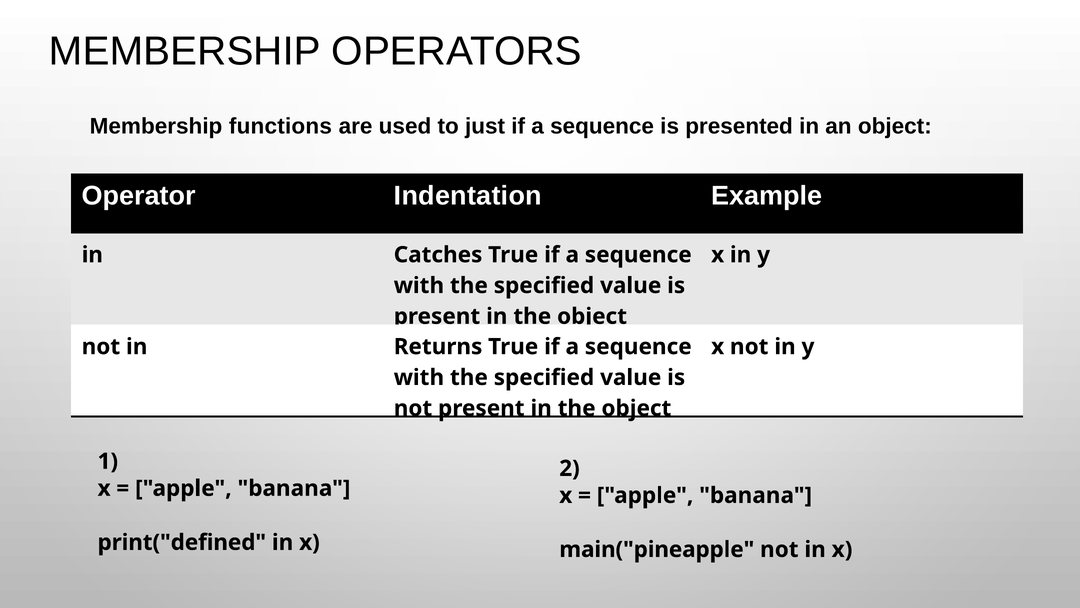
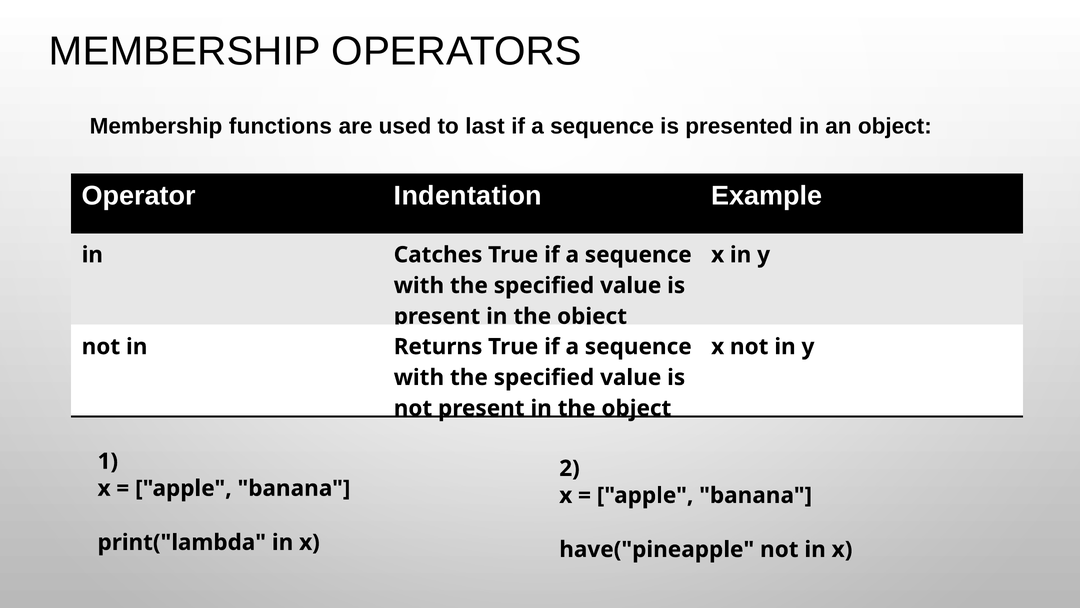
just: just -> last
print("defined: print("defined -> print("lambda
main("pineapple: main("pineapple -> have("pineapple
